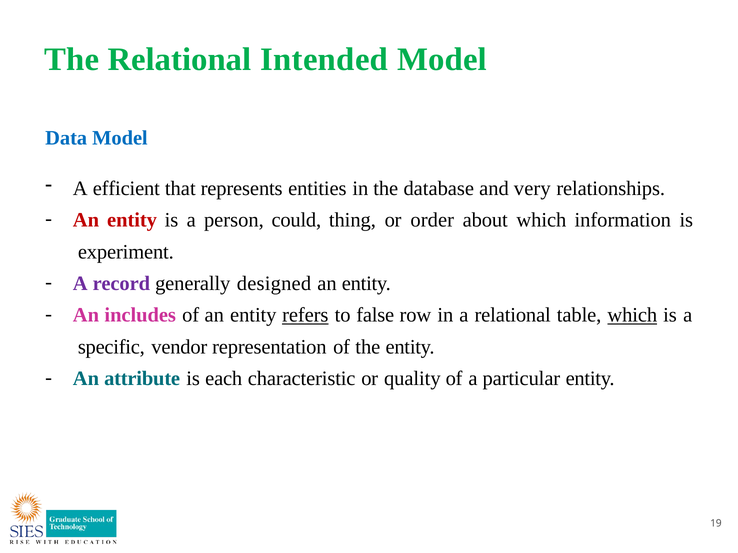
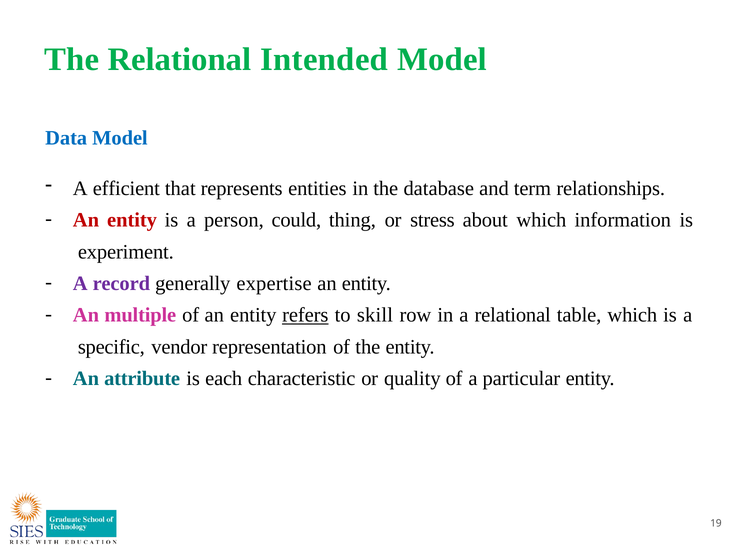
very: very -> term
order: order -> stress
designed: designed -> expertise
includes: includes -> multiple
false: false -> skill
which at (632, 315) underline: present -> none
